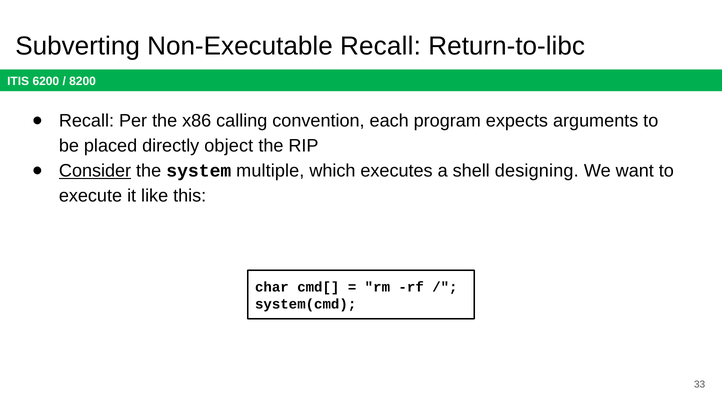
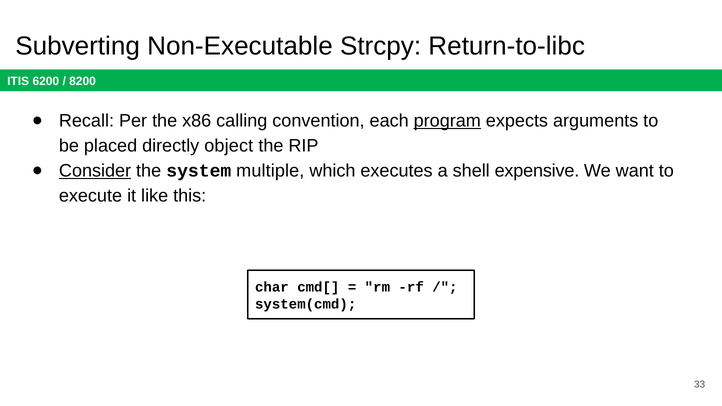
Non-Executable Recall: Recall -> Strcpy
program underline: none -> present
designing: designing -> expensive
